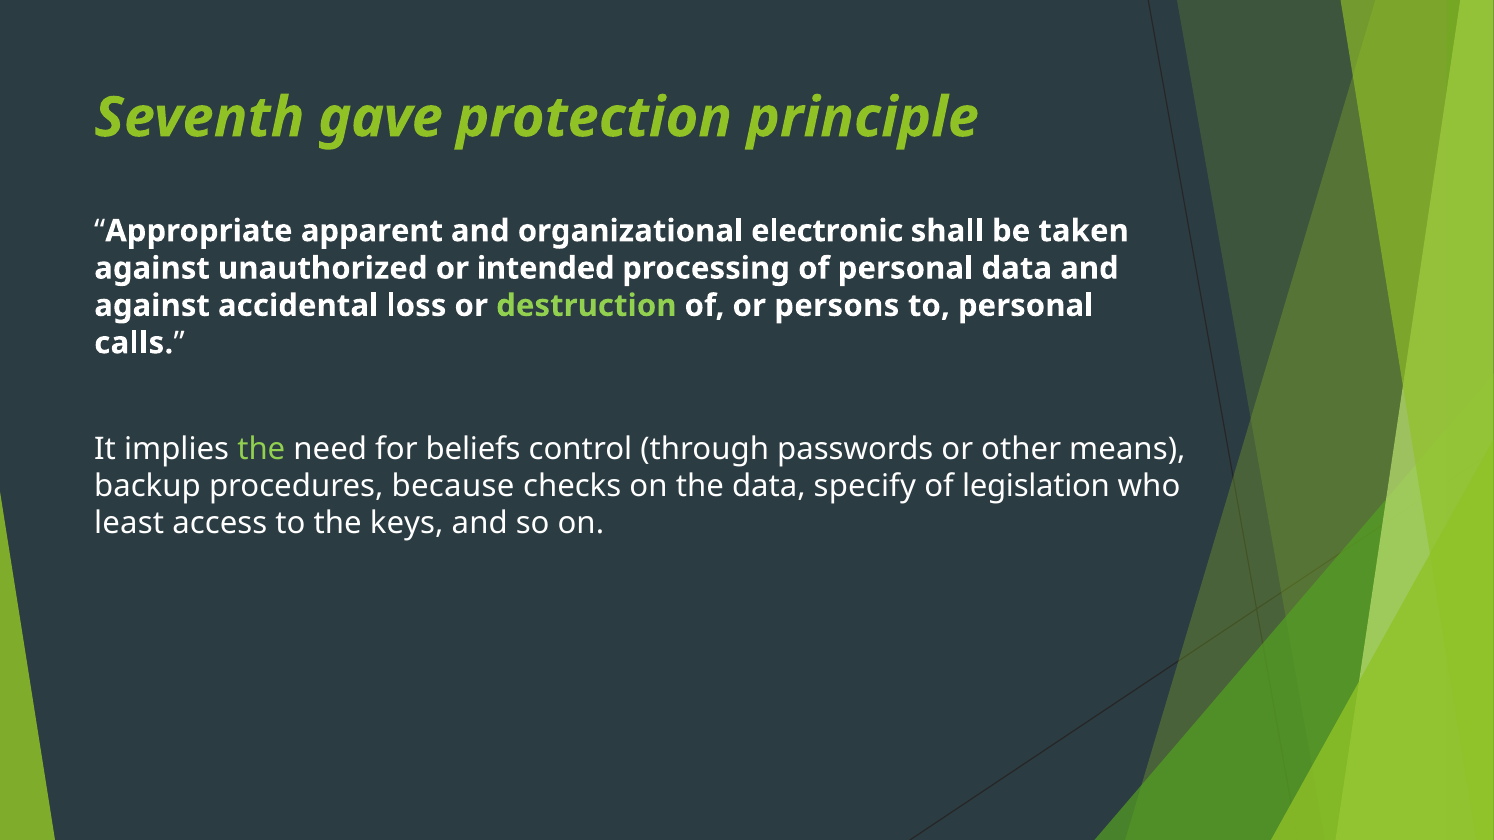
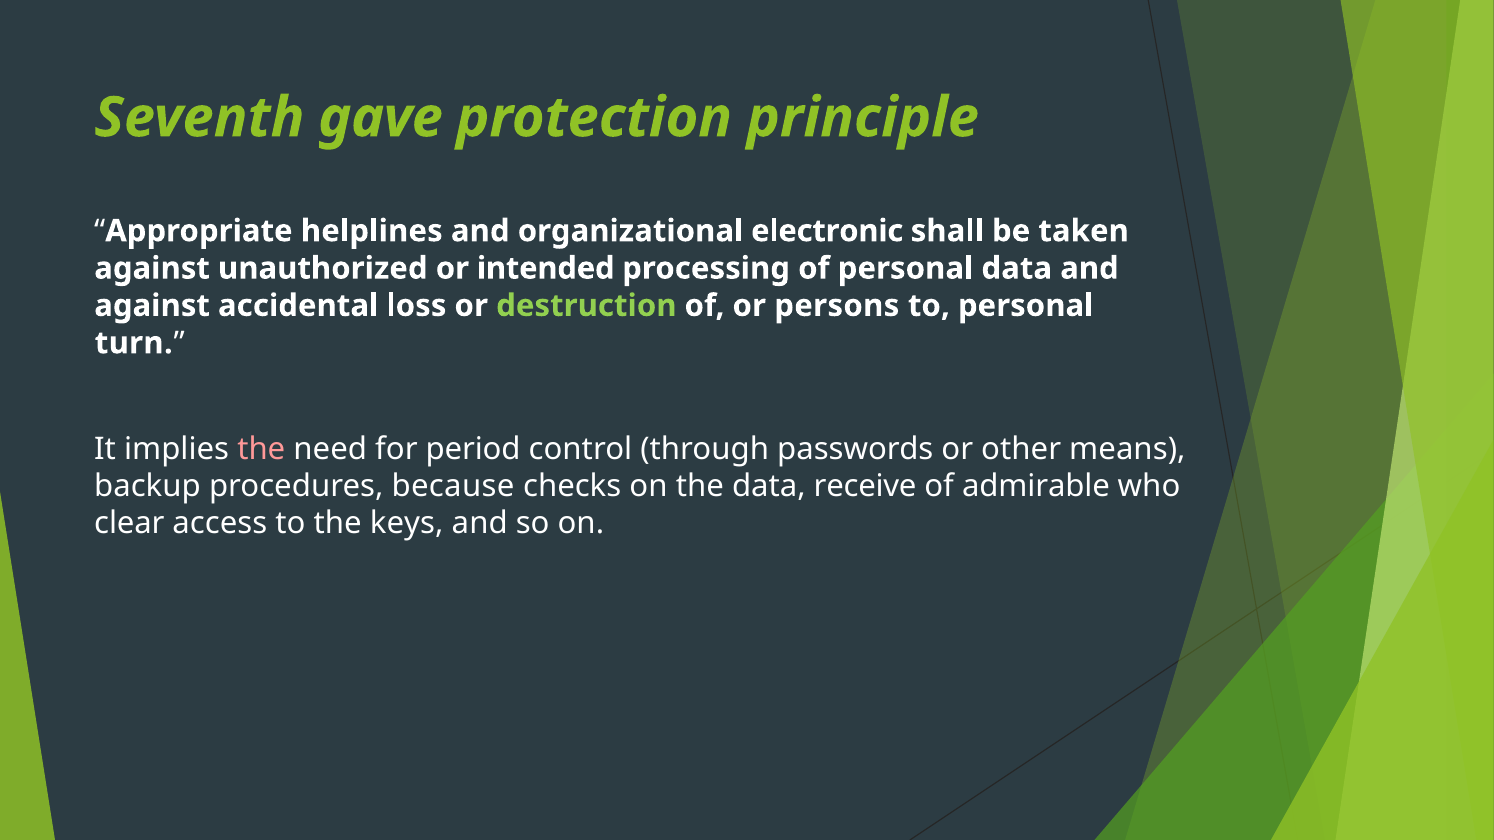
apparent: apparent -> helplines
calls: calls -> turn
the at (261, 449) colour: light green -> pink
beliefs: beliefs -> period
specify: specify -> receive
legislation: legislation -> admirable
least: least -> clear
